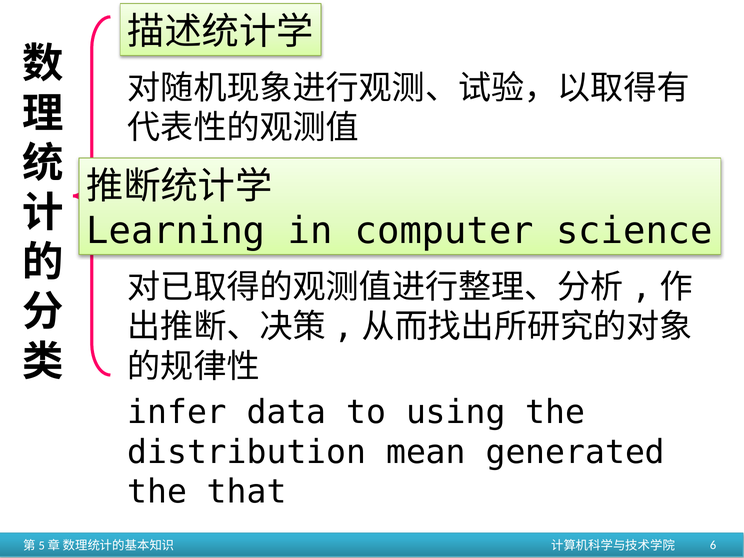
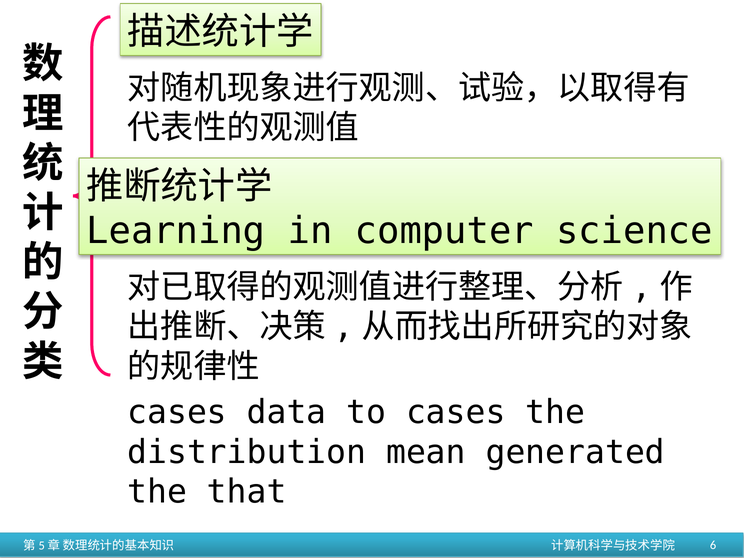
infer at (177, 412): infer -> cases
to using: using -> cases
